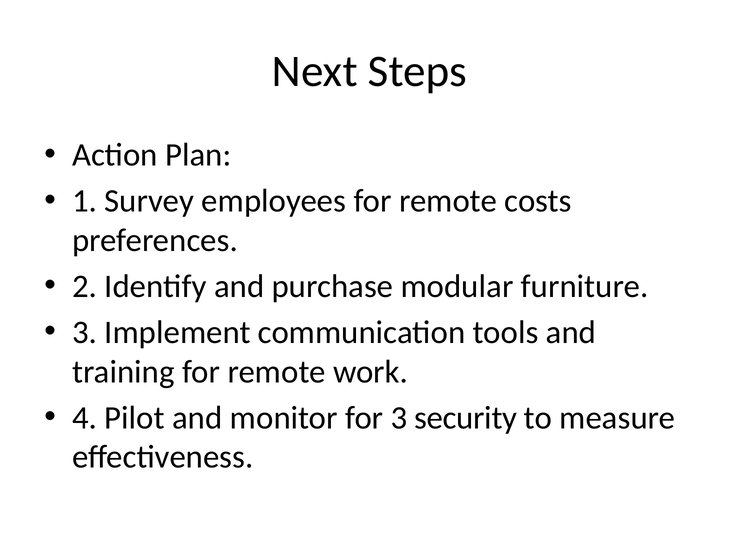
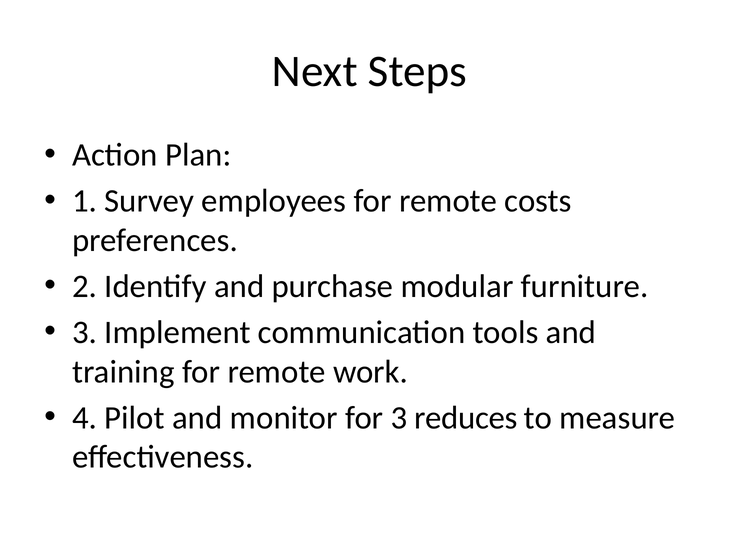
security: security -> reduces
